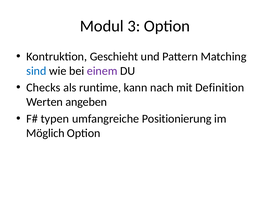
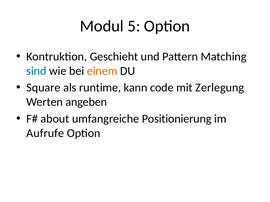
3: 3 -> 5
einem colour: purple -> orange
Checks: Checks -> Square
nach: nach -> code
Definition: Definition -> Zerlegung
typen: typen -> about
Möglich: Möglich -> Aufrufe
